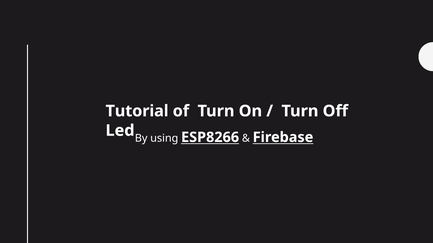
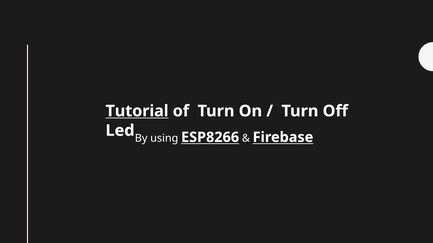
Tutorial underline: none -> present
